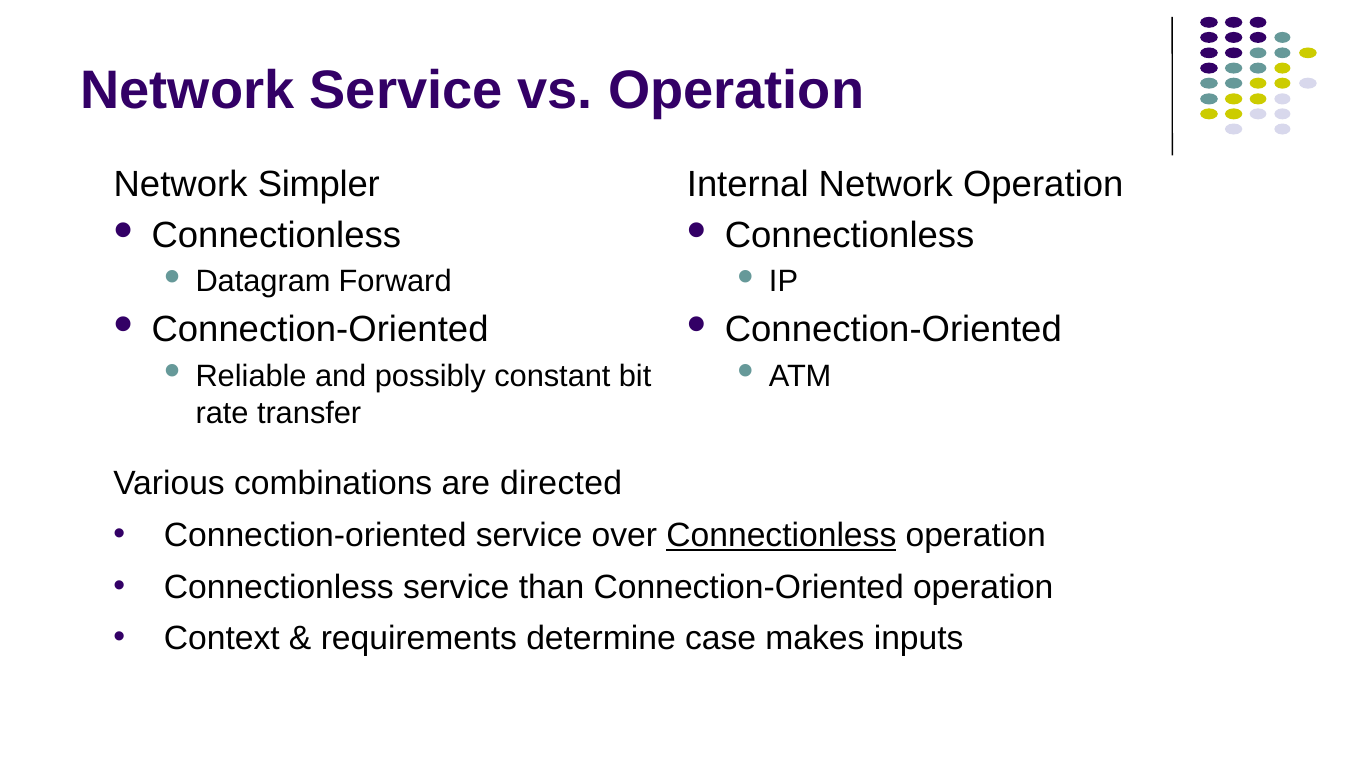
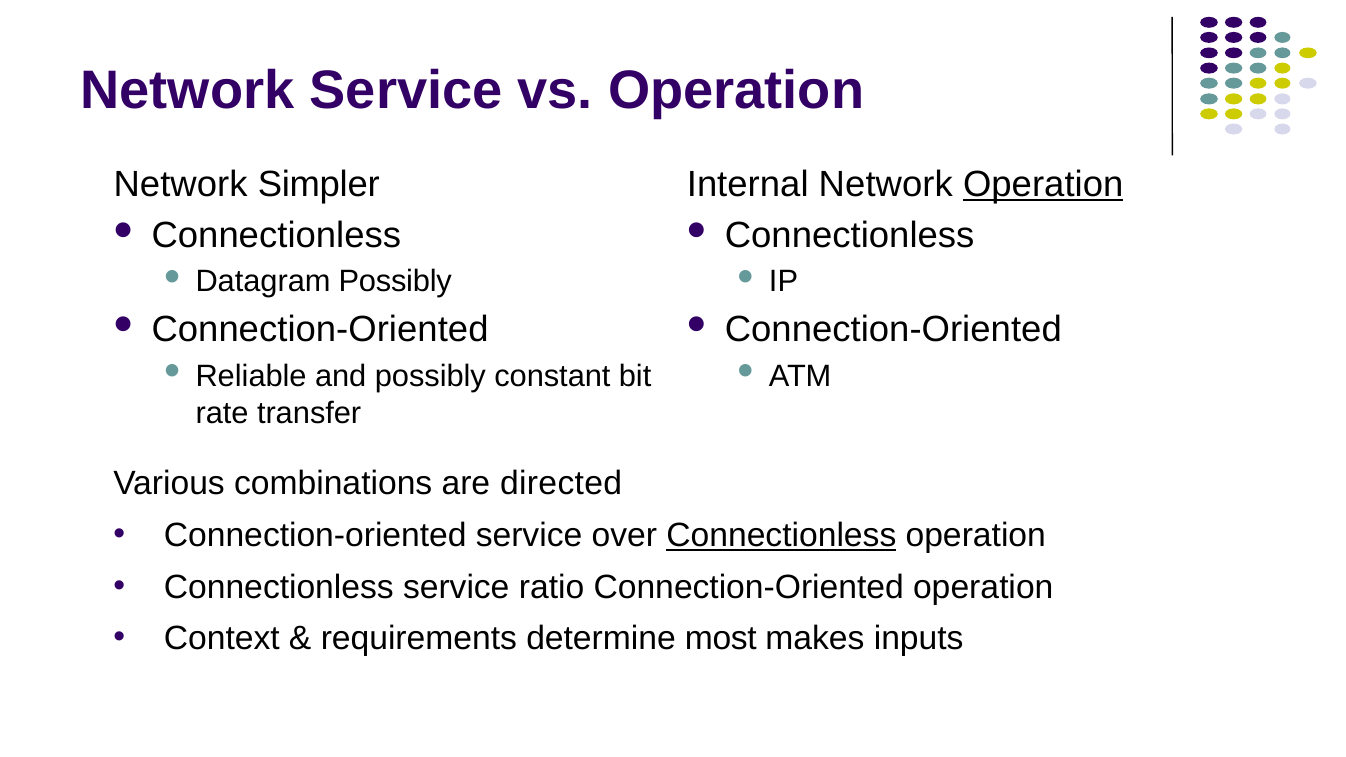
Operation at (1043, 184) underline: none -> present
Datagram Forward: Forward -> Possibly
than: than -> ratio
case: case -> most
